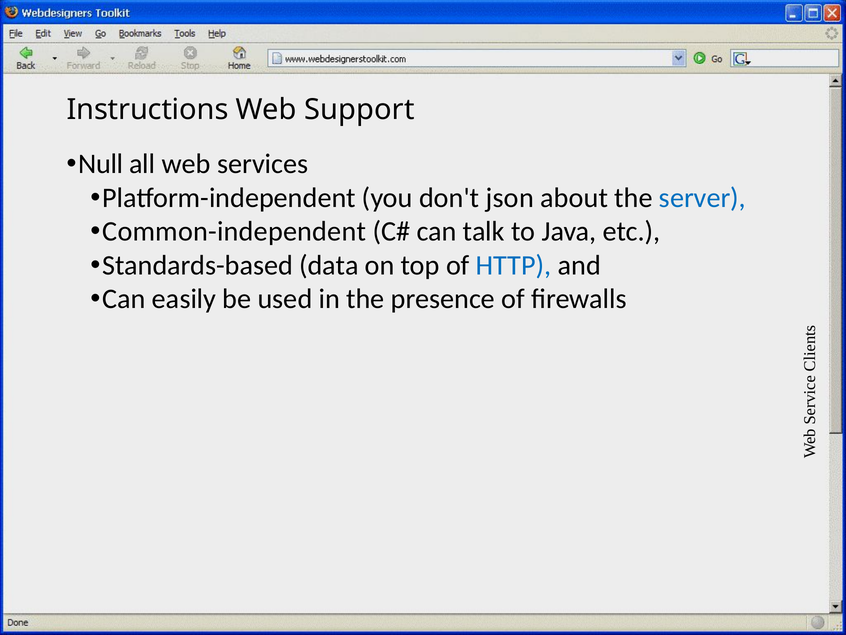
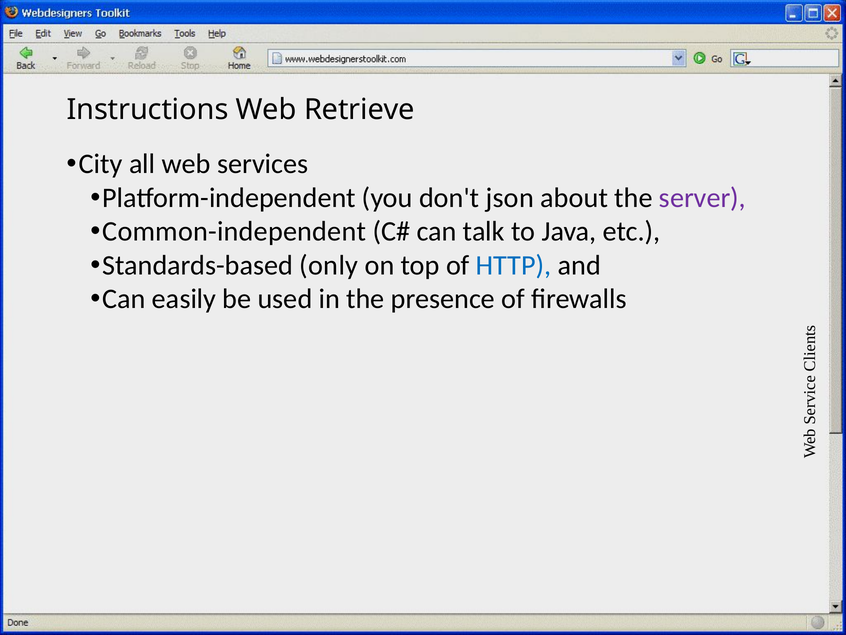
Support: Support -> Retrieve
Null: Null -> City
server colour: blue -> purple
data: data -> only
